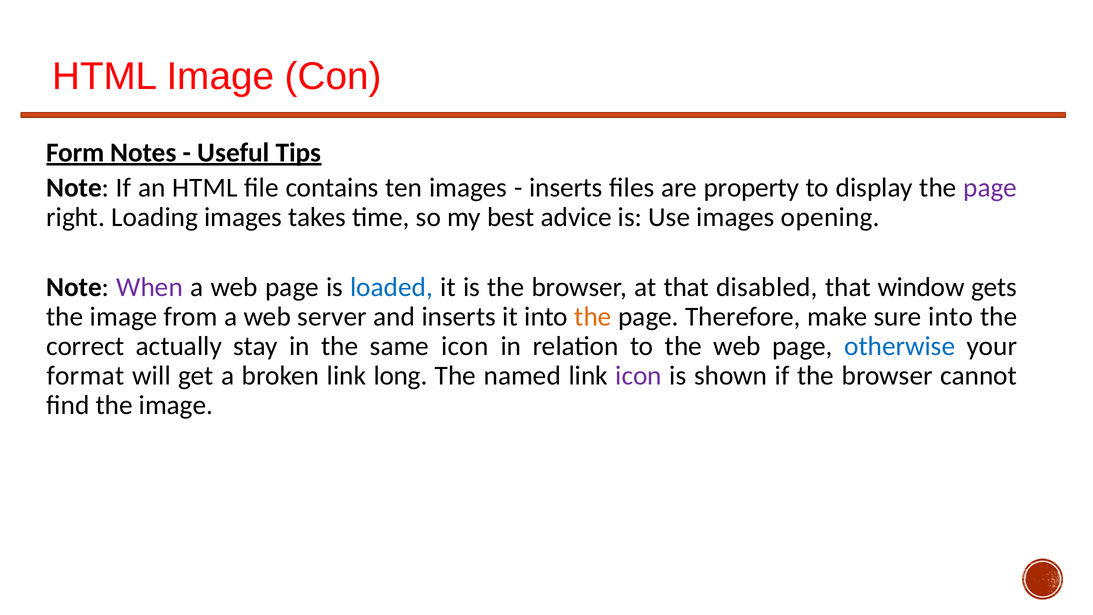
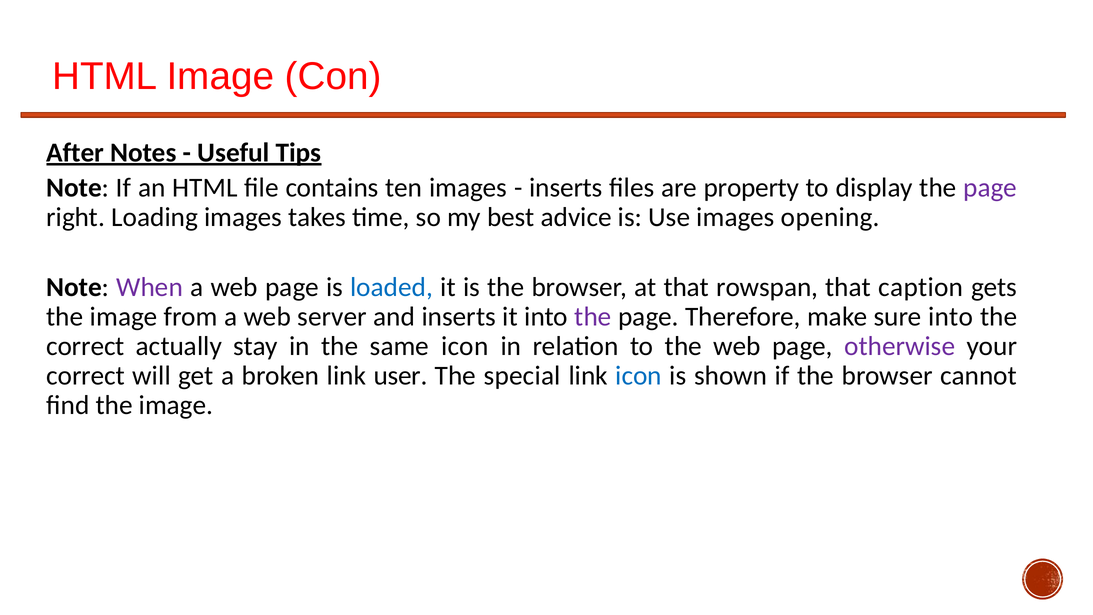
Form: Form -> After
disabled: disabled -> rowspan
window: window -> caption
the at (593, 316) colour: orange -> purple
otherwise colour: blue -> purple
format at (85, 375): format -> correct
long: long -> user
named: named -> special
icon at (639, 375) colour: purple -> blue
